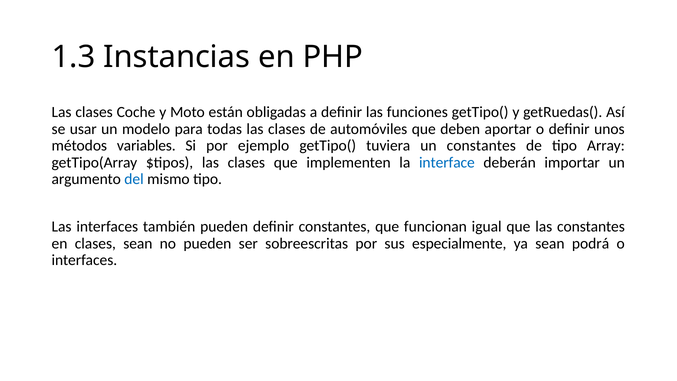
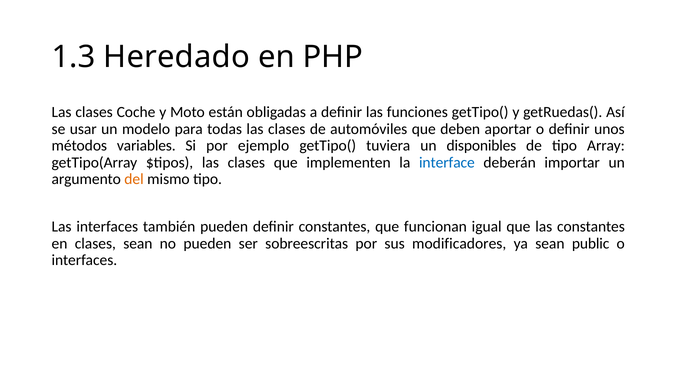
Instancias: Instancias -> Heredado
un constantes: constantes -> disponibles
del colour: blue -> orange
especialmente: especialmente -> modificadores
podrá: podrá -> public
